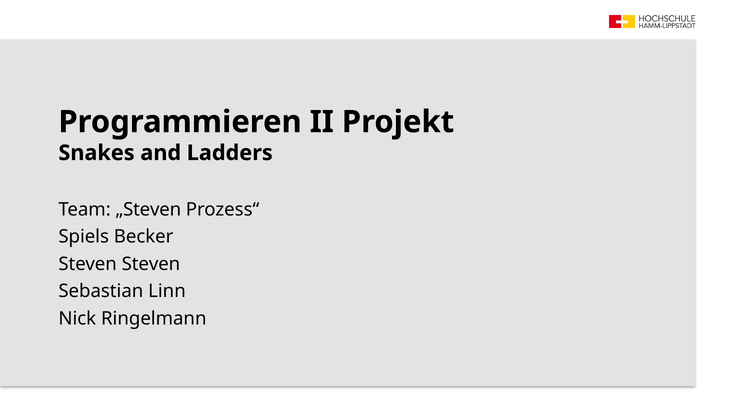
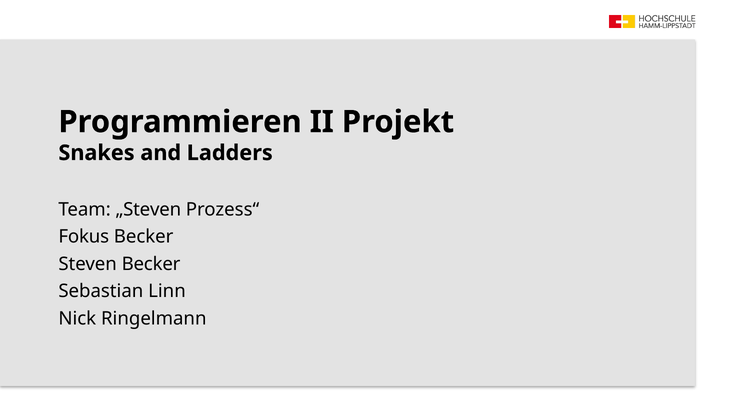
Spiels: Spiels -> Fokus
Steven Steven: Steven -> Becker
